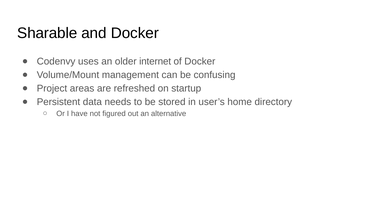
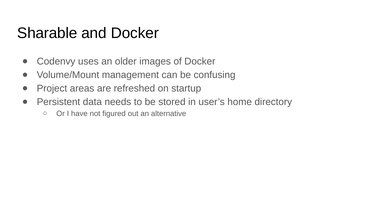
internet: internet -> images
